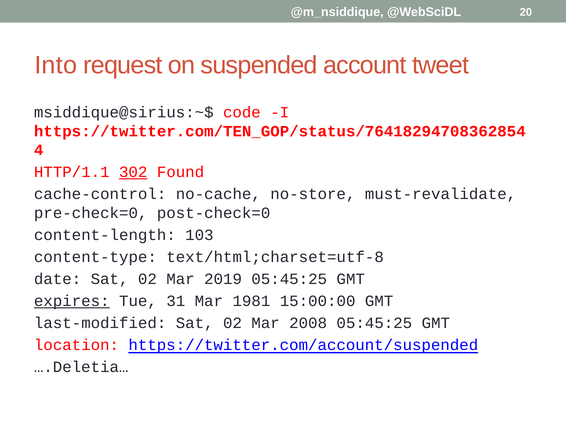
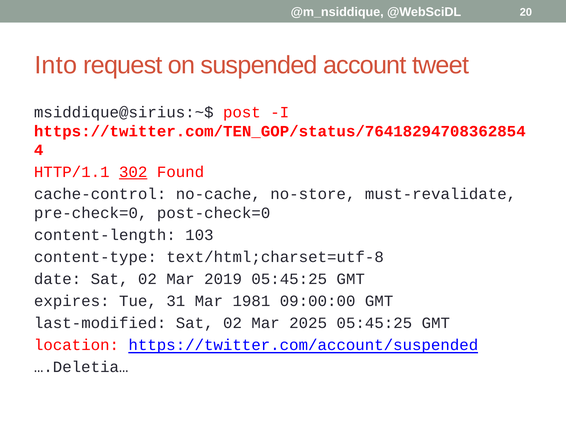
code: code -> post
expires underline: present -> none
15:00:00: 15:00:00 -> 09:00:00
2008: 2008 -> 2025
